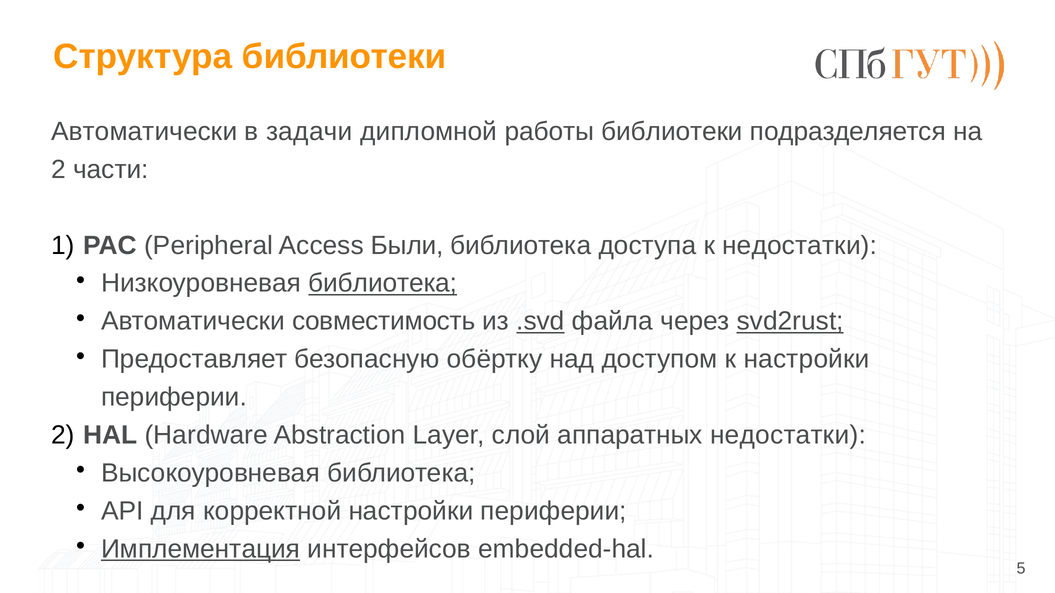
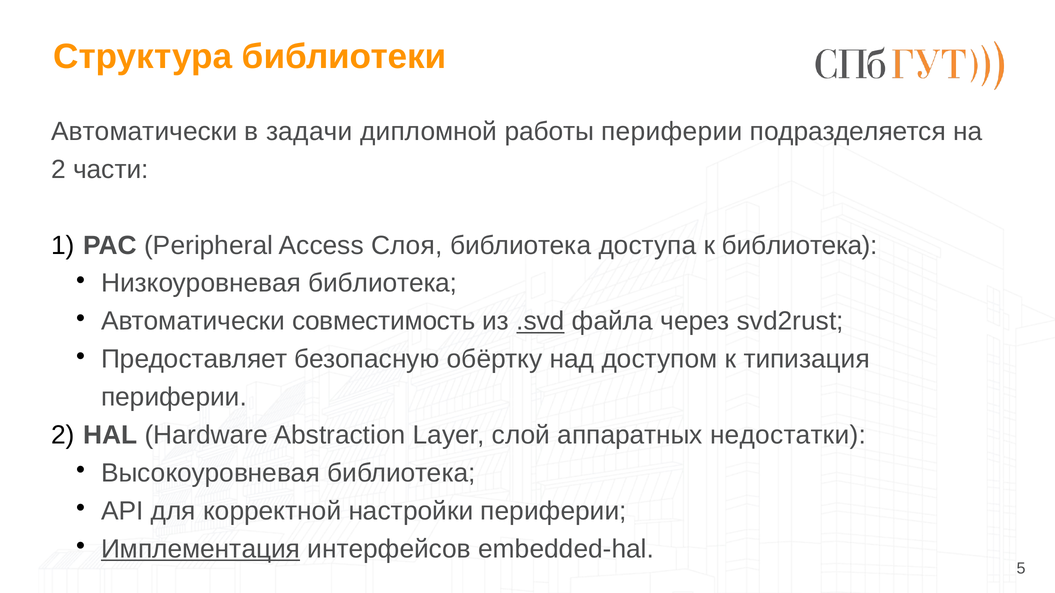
работы библиотеки: библиотеки -> периферии
Были: Были -> Слоя
к недостатки: недостатки -> библиотека
библиотека at (383, 283) underline: present -> none
svd2rust underline: present -> none
к настройки: настройки -> типизация
